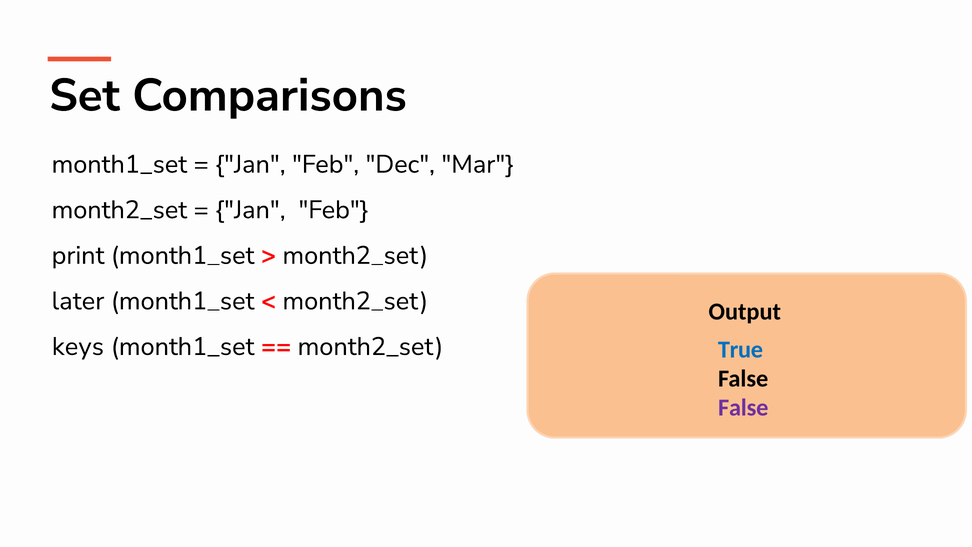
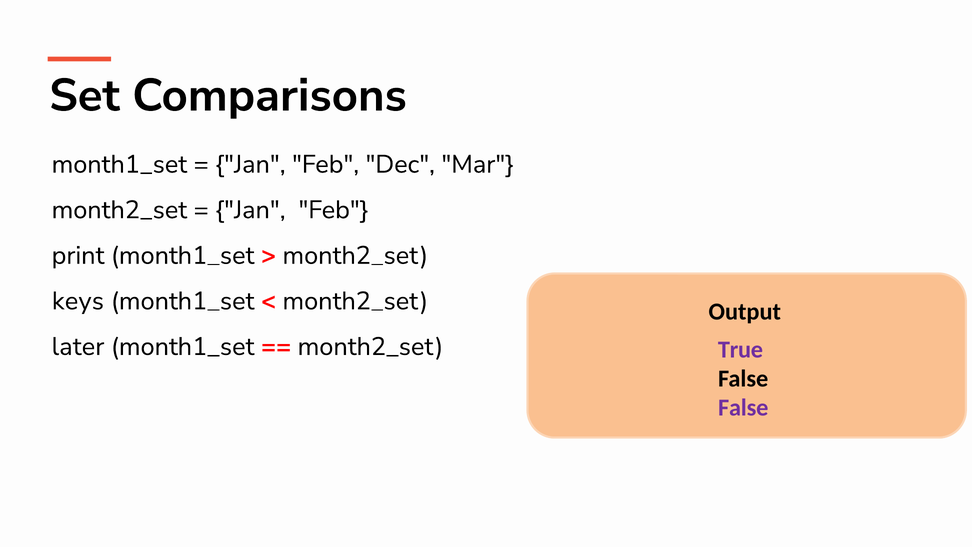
later: later -> keys
keys: keys -> later
True colour: blue -> purple
